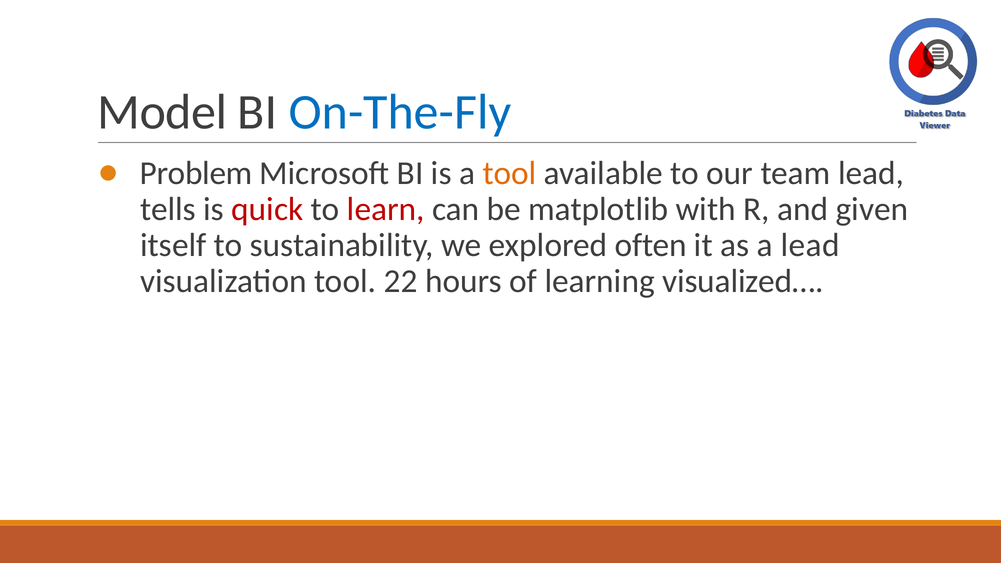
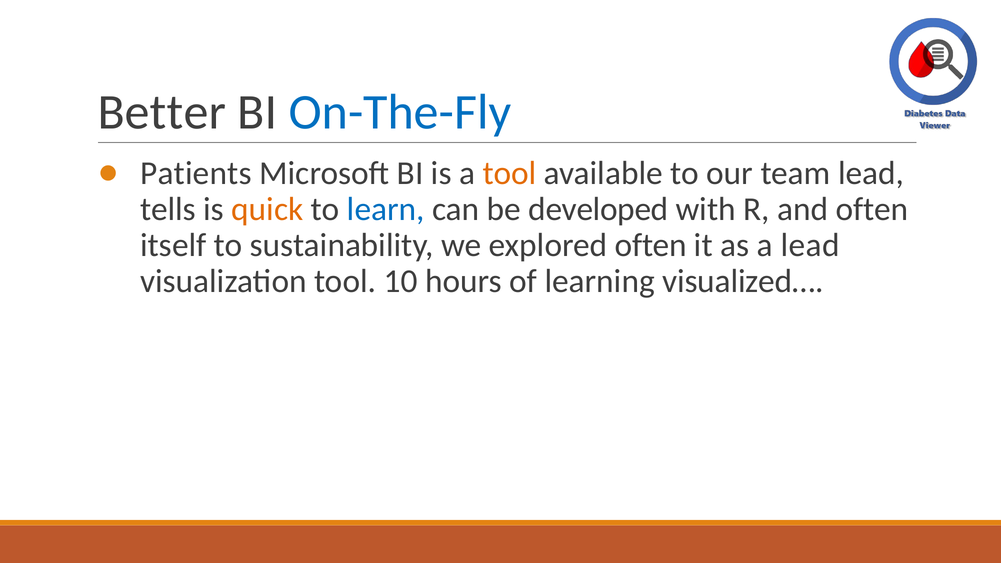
Model: Model -> Better
Problem: Problem -> Patients
quick colour: red -> orange
learn colour: red -> blue
matplotlib: matplotlib -> developed
and given: given -> often
22: 22 -> 10
